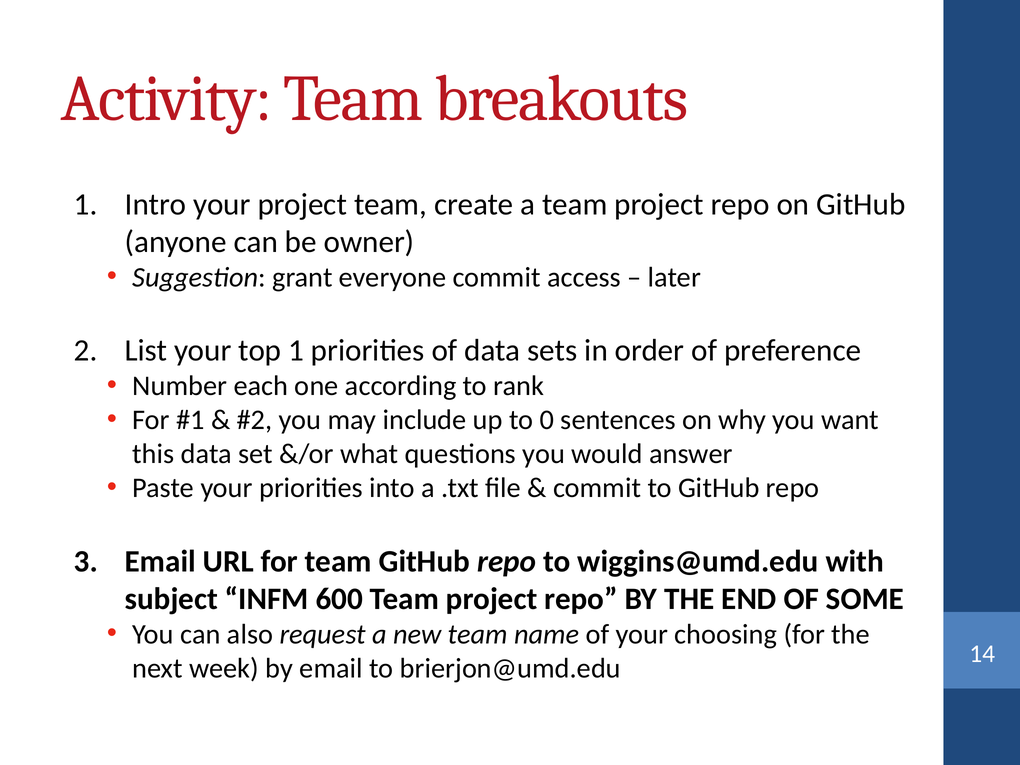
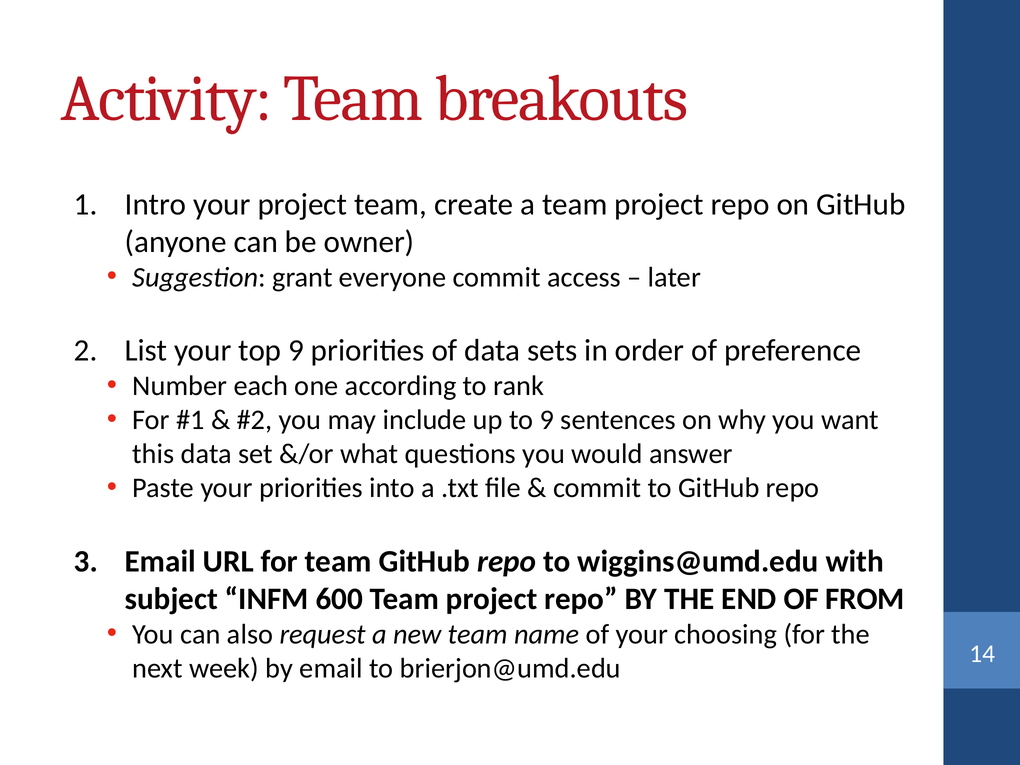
top 1: 1 -> 9
to 0: 0 -> 9
SOME: SOME -> FROM
